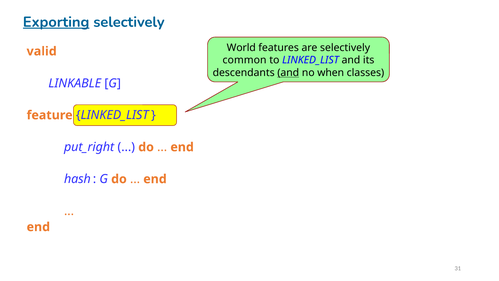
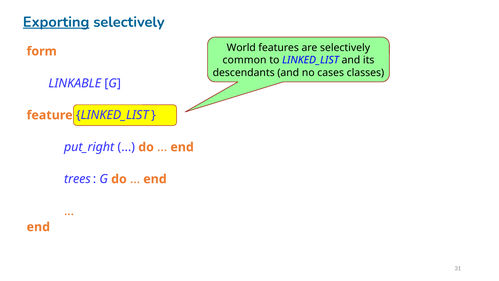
valid: valid -> form
and at (288, 73) underline: present -> none
when: when -> cases
hash: hash -> trees
